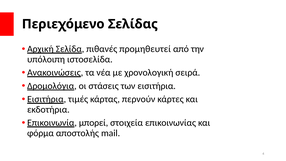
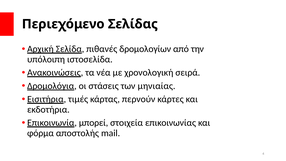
προμηθευτεί: προμηθευτεί -> δρομολογίων
των εισιτήρια: εισιτήρια -> μηνιαίας
